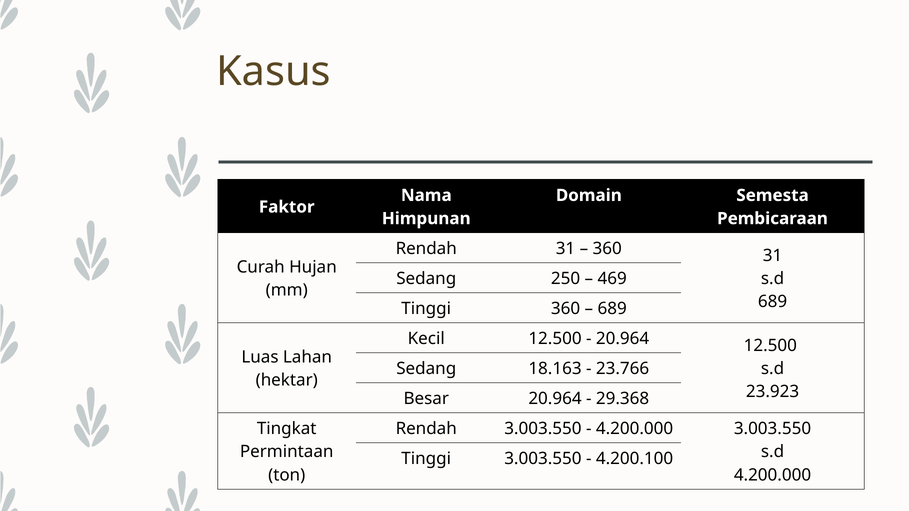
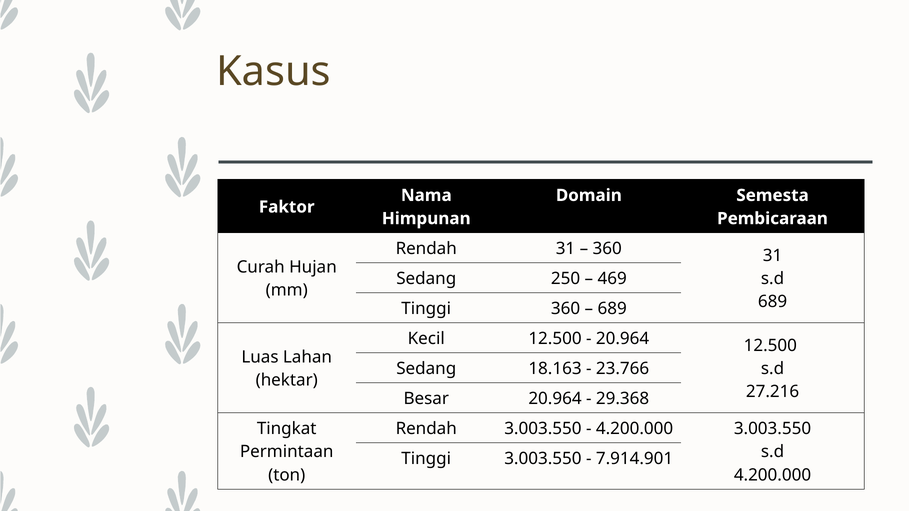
23.923: 23.923 -> 27.216
4.200.100: 4.200.100 -> 7.914.901
